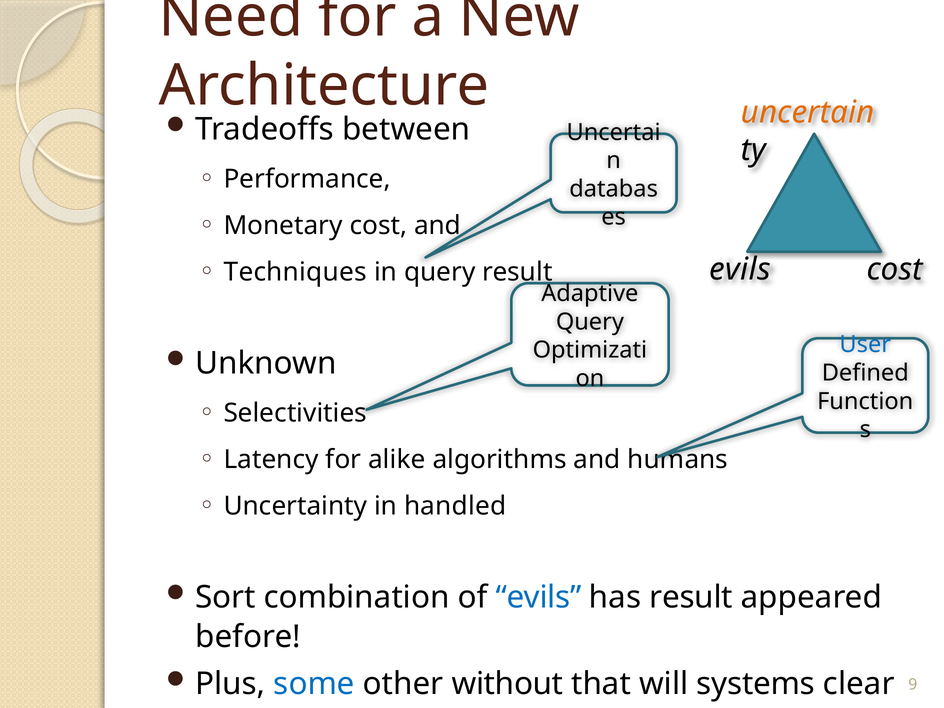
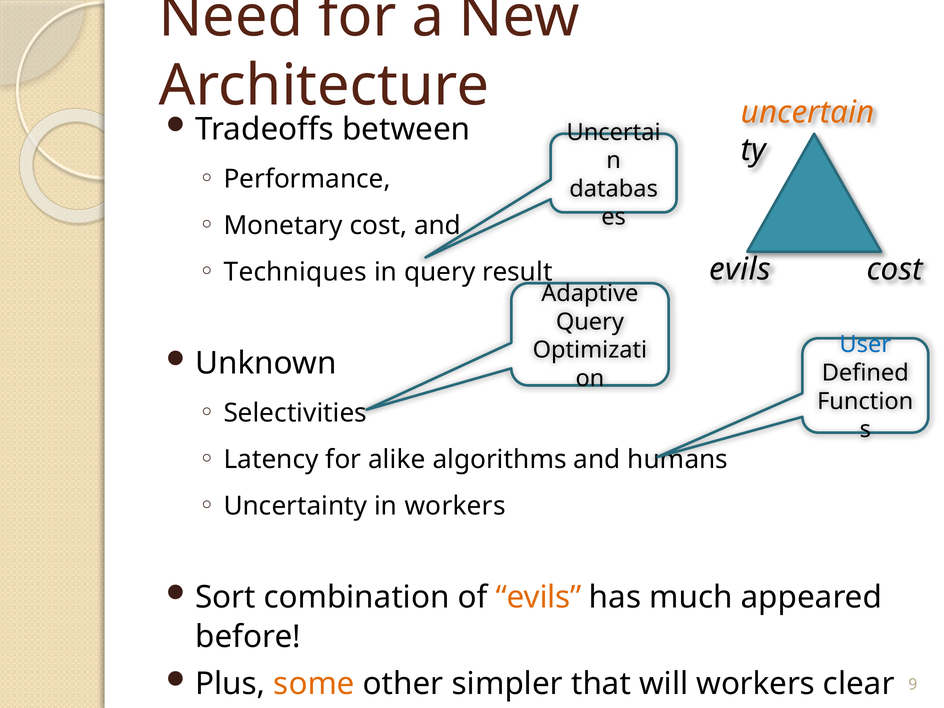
in handled: handled -> workers
evils at (538, 598) colour: blue -> orange
has result: result -> much
some colour: blue -> orange
without: without -> simpler
will systems: systems -> workers
